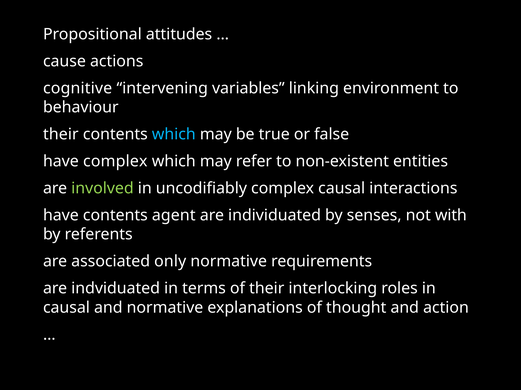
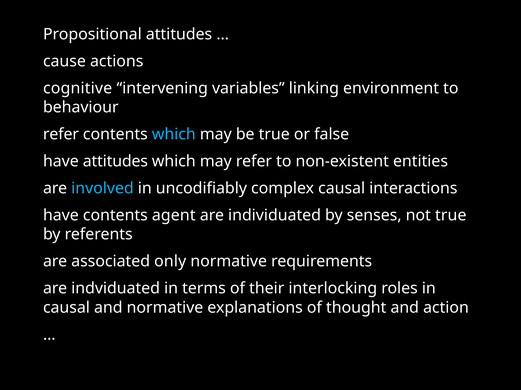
their at (61, 135): their -> refer
have complex: complex -> attitudes
involved colour: light green -> light blue
not with: with -> true
